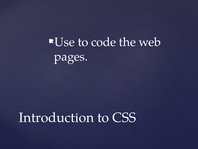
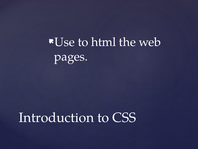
code: code -> html
